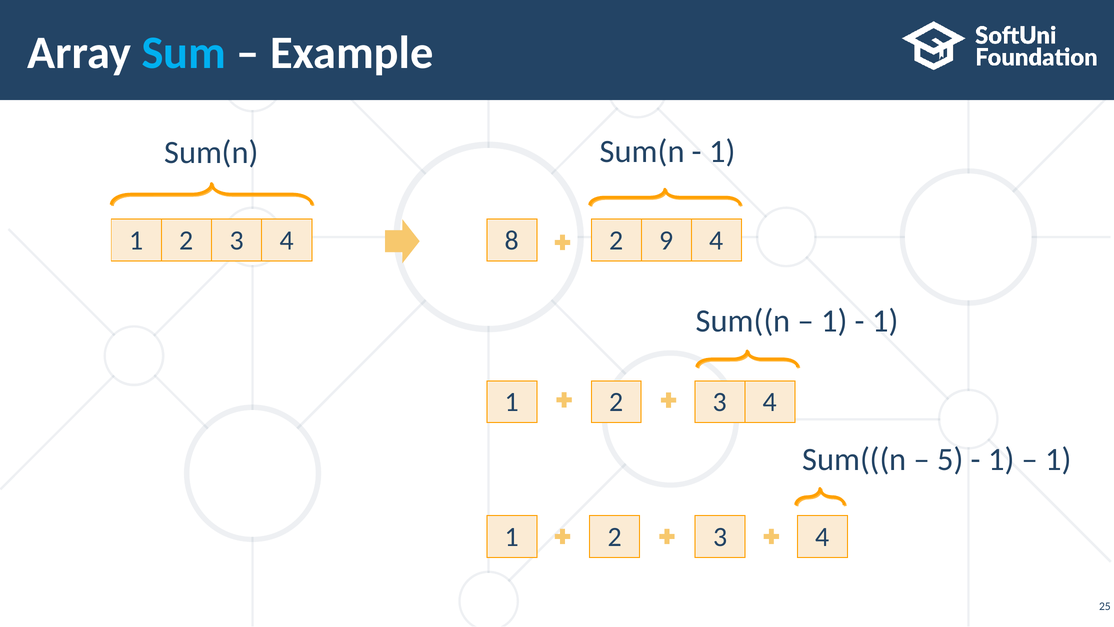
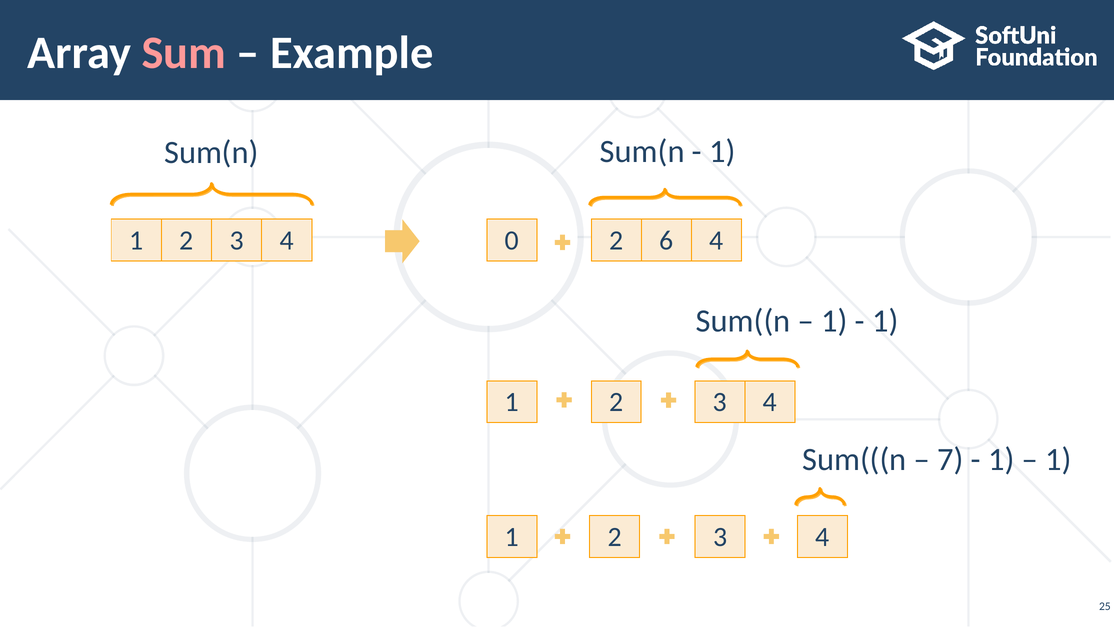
Sum colour: light blue -> pink
8: 8 -> 0
9: 9 -> 6
5: 5 -> 7
